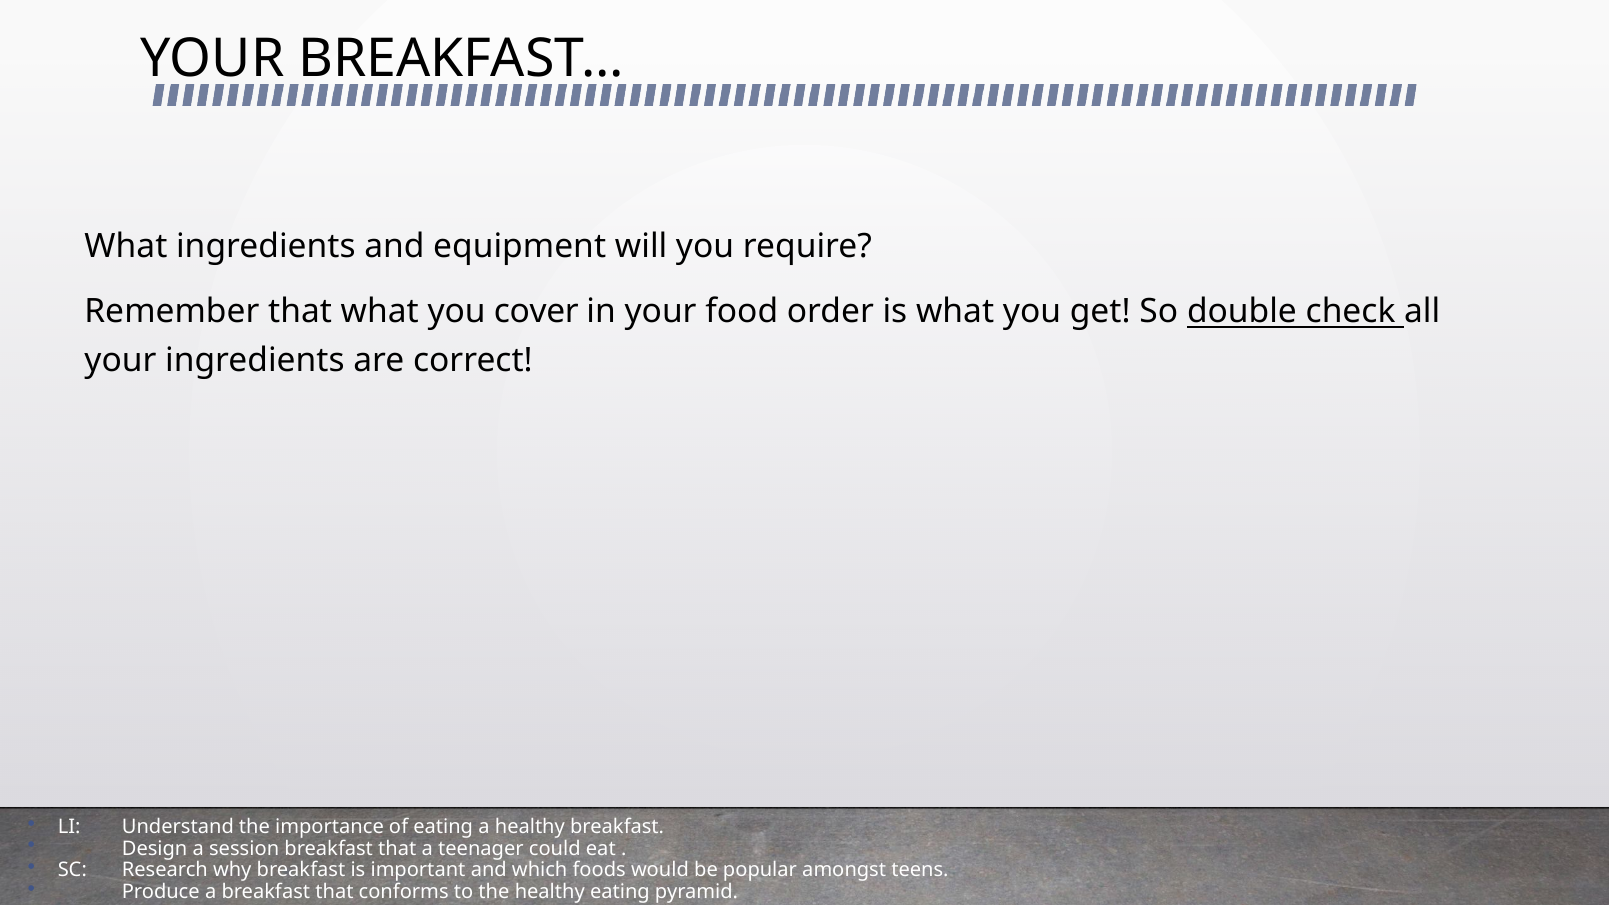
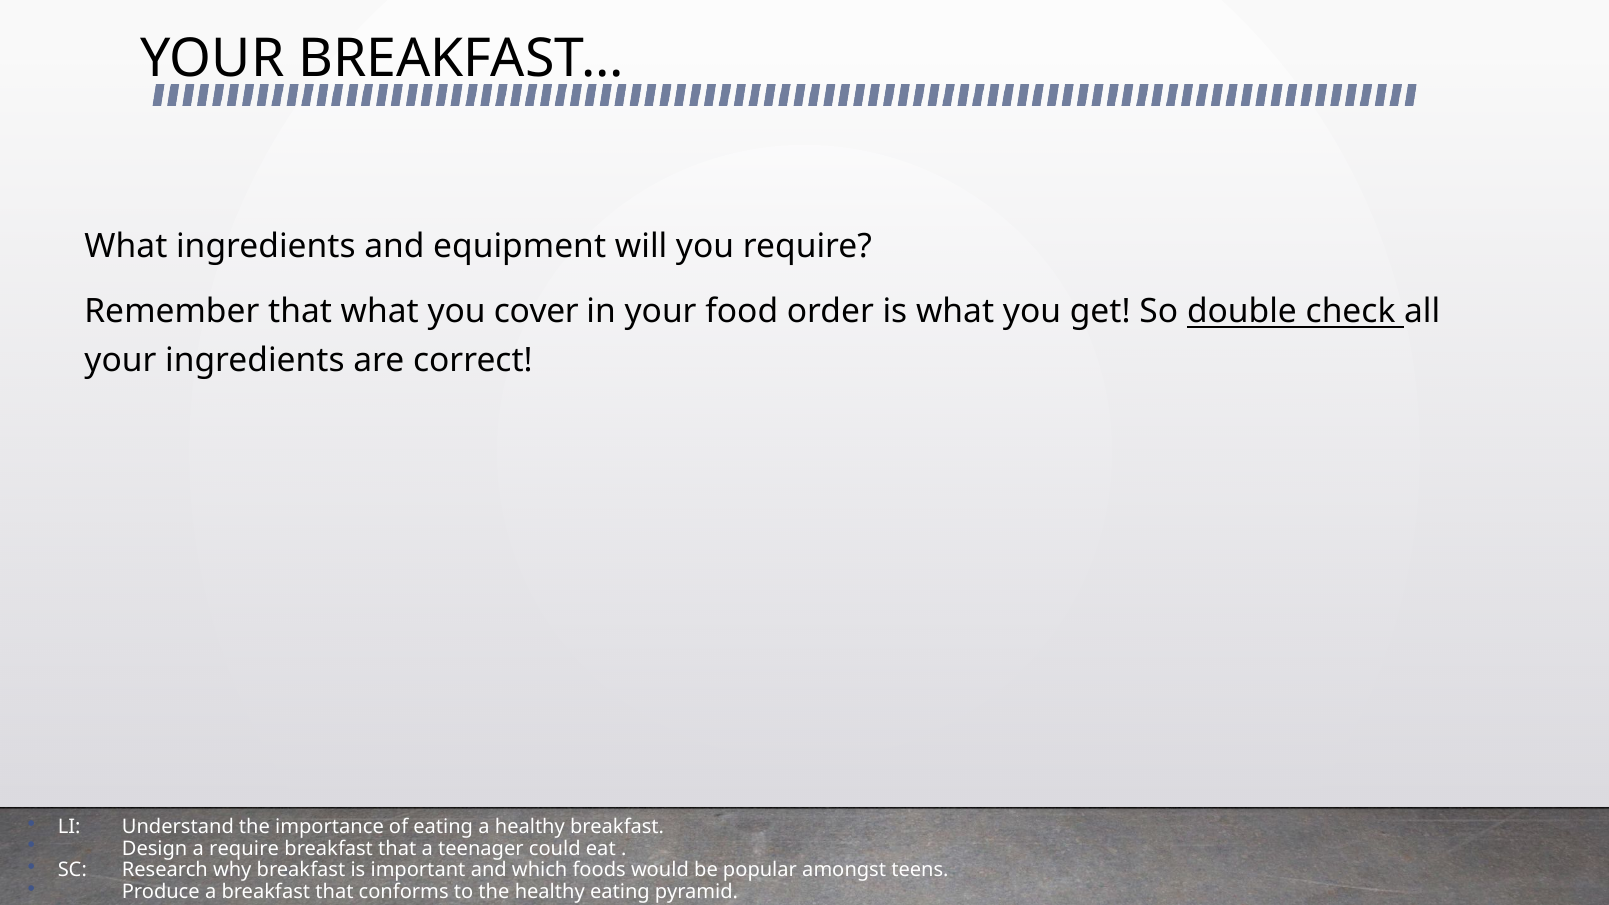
a session: session -> require
